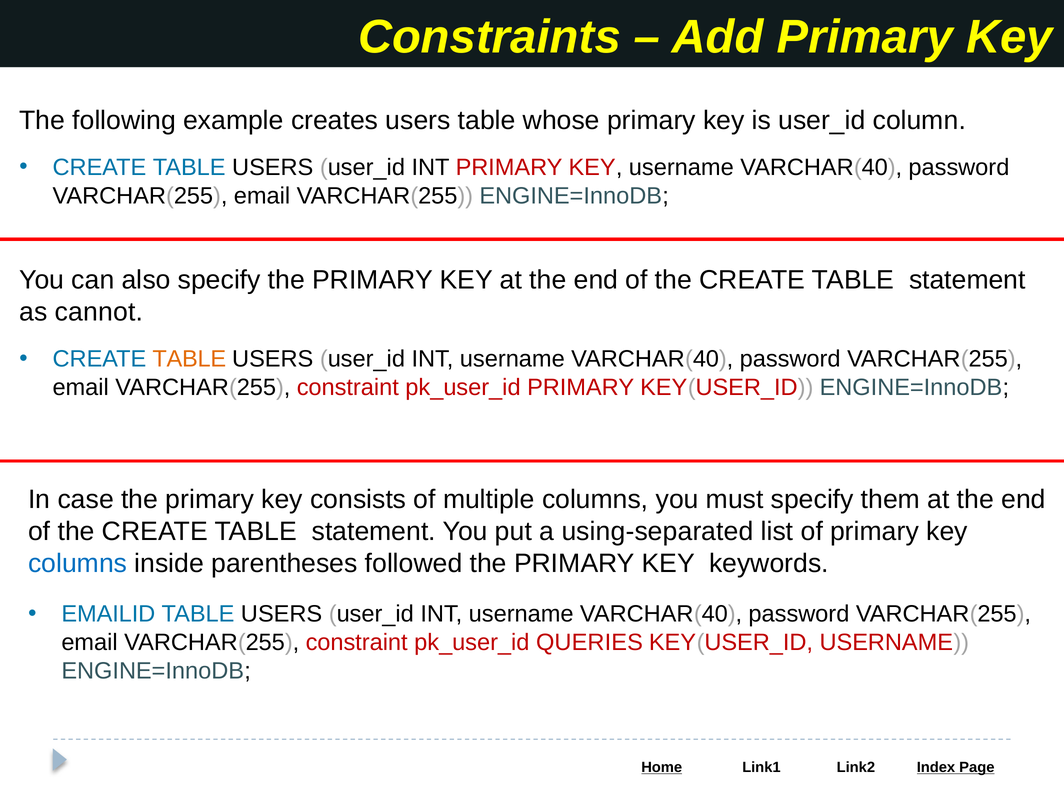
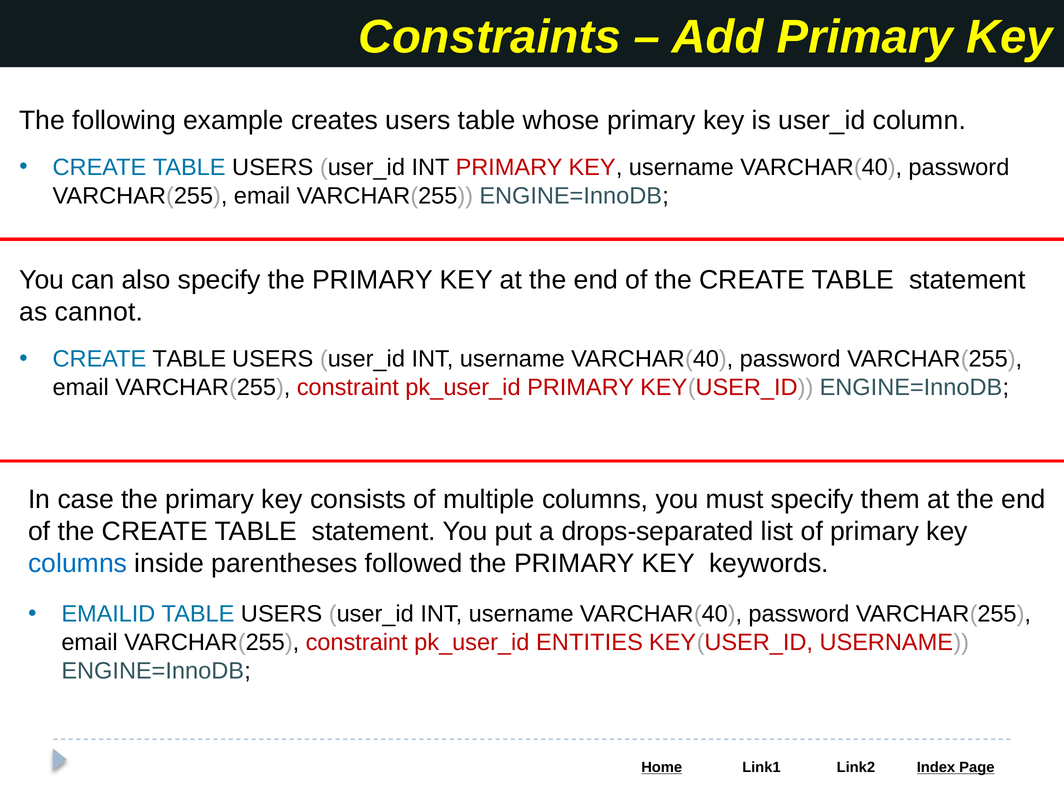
TABLE at (189, 359) colour: orange -> black
using-separated: using-separated -> drops-separated
QUERIES: QUERIES -> ENTITIES
